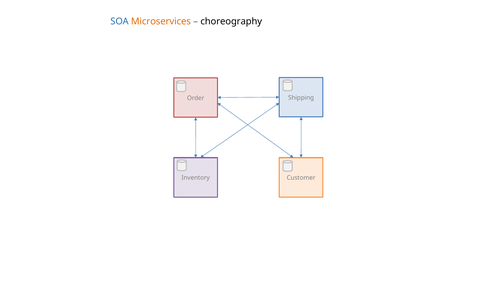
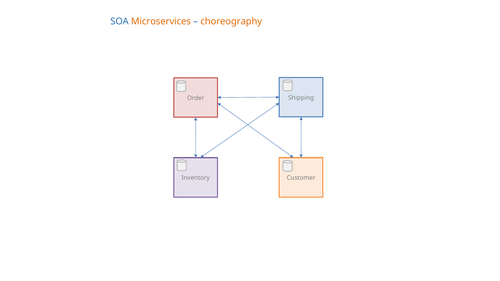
choreography colour: black -> orange
